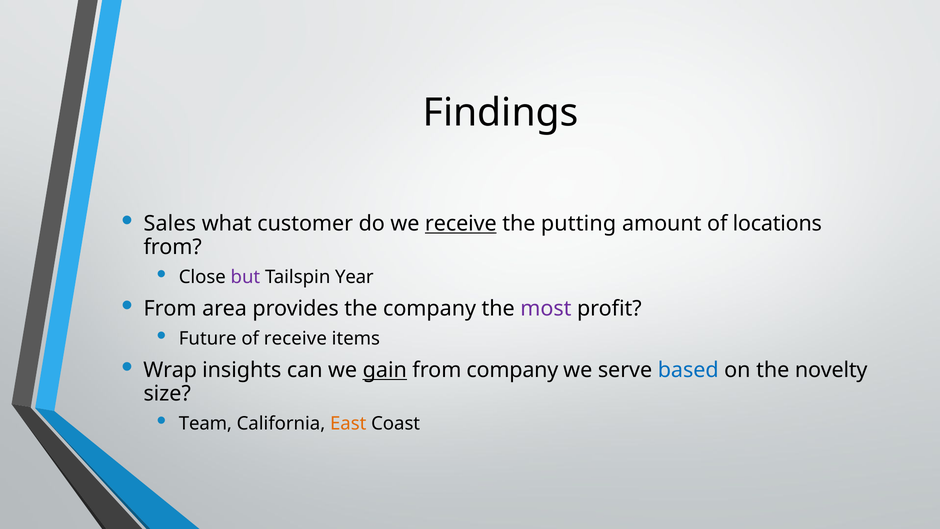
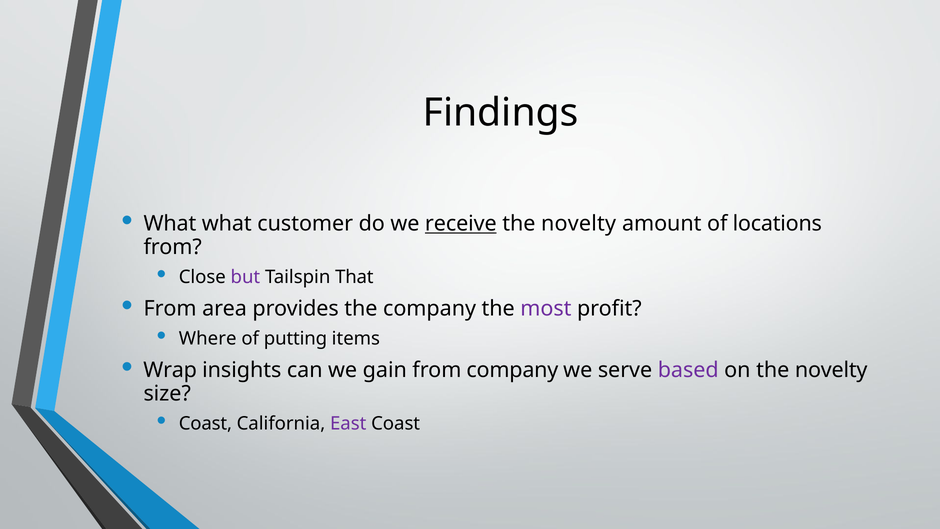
Sales at (170, 224): Sales -> What
putting at (579, 224): putting -> novelty
Year: Year -> That
Future: Future -> Where
of receive: receive -> putting
gain underline: present -> none
based colour: blue -> purple
Team at (205, 423): Team -> Coast
East colour: orange -> purple
